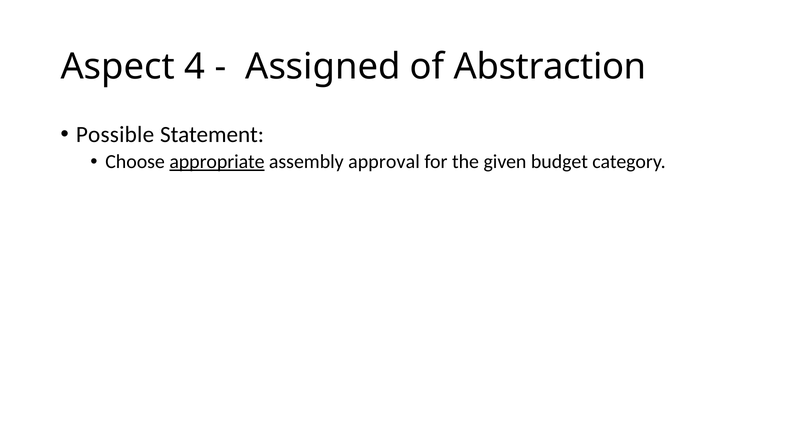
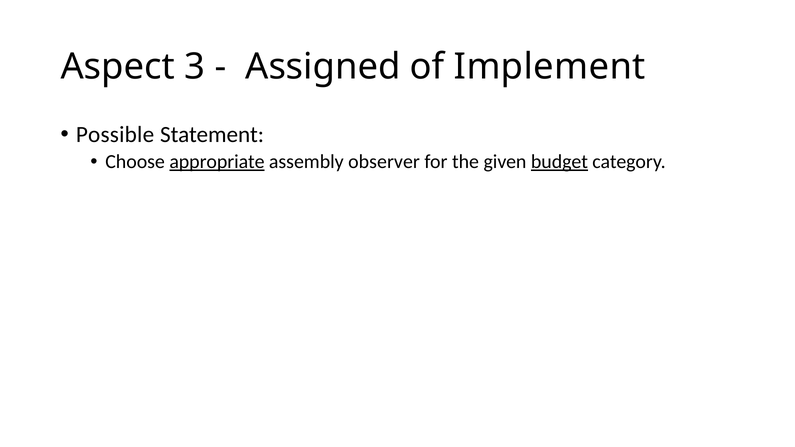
4: 4 -> 3
Abstraction: Abstraction -> Implement
approval: approval -> observer
budget underline: none -> present
